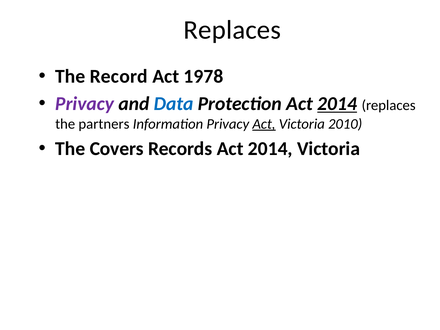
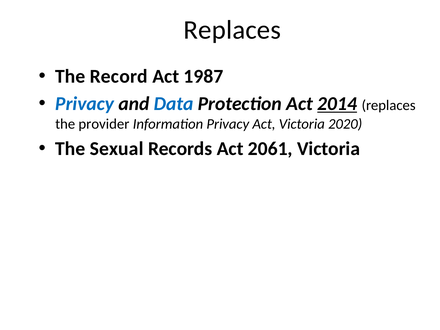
1978: 1978 -> 1987
Privacy at (85, 104) colour: purple -> blue
partners: partners -> provider
Act at (264, 124) underline: present -> none
2010: 2010 -> 2020
Covers: Covers -> Sexual
Records Act 2014: 2014 -> 2061
